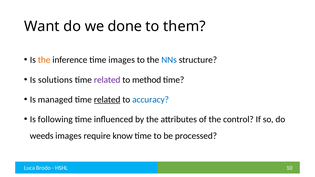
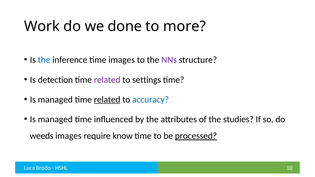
Want: Want -> Work
them: them -> more
the at (44, 60) colour: orange -> blue
NNs colour: blue -> purple
solutions: solutions -> detection
method: method -> settings
following at (55, 120): following -> managed
control: control -> studies
processed underline: none -> present
